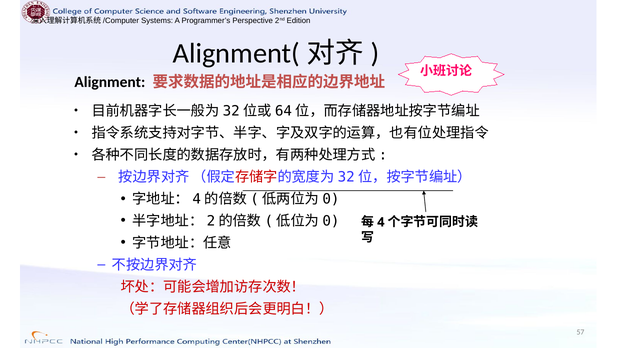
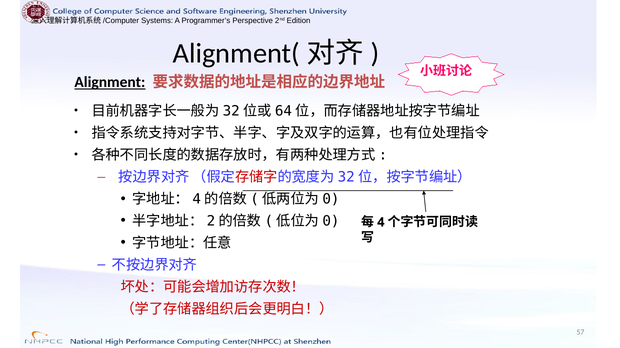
Alignment underline: none -> present
